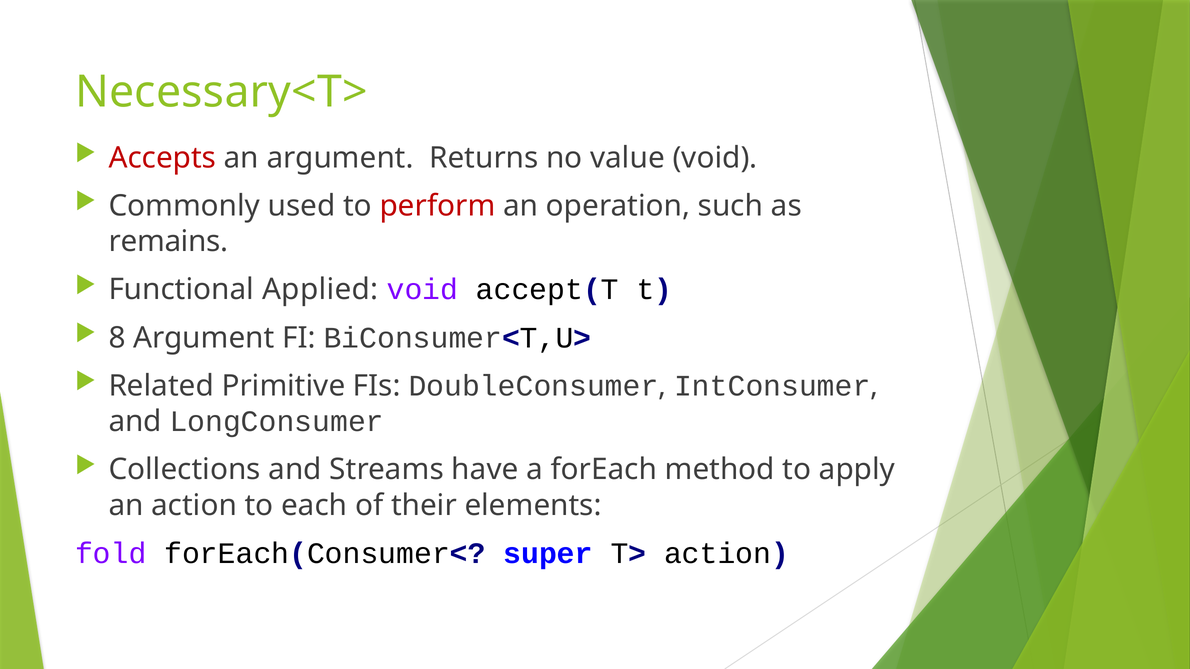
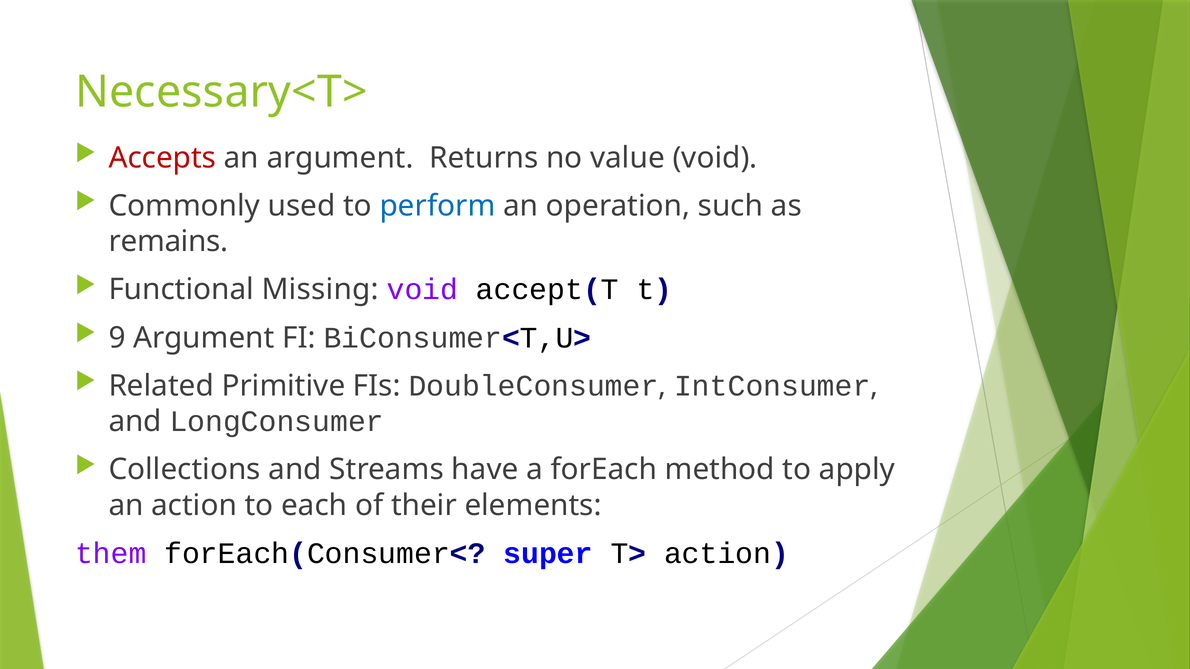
perform colour: red -> blue
Applied: Applied -> Missing
8: 8 -> 9
fold: fold -> them
